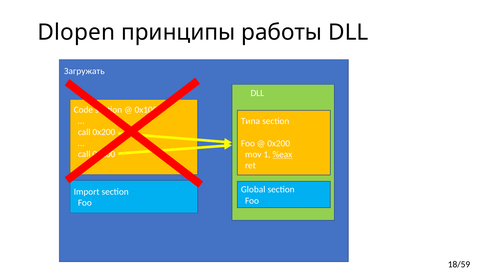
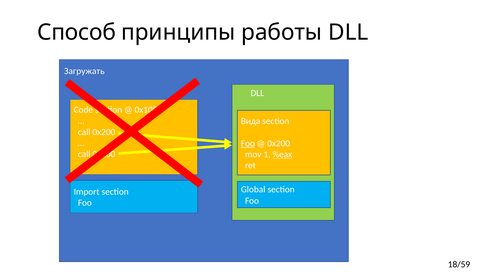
Dlopen: Dlopen -> Способ
Типа: Типа -> Вида
Foo at (248, 143) underline: none -> present
